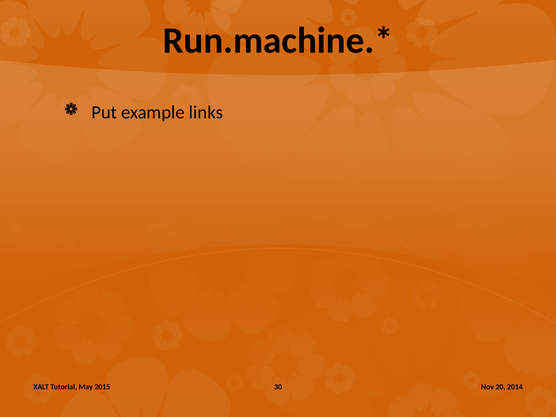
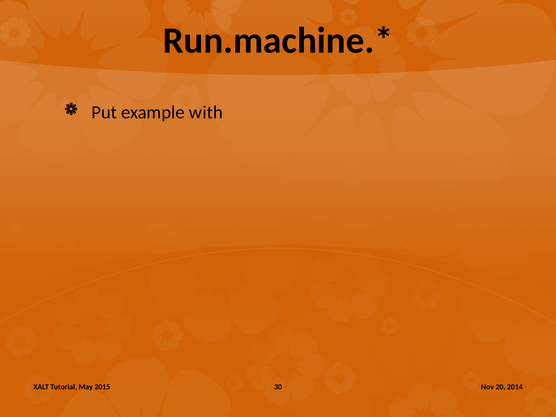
links: links -> with
